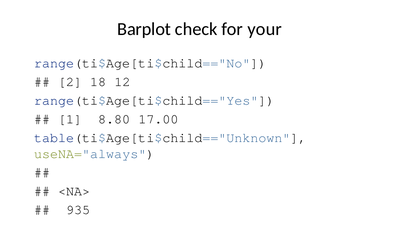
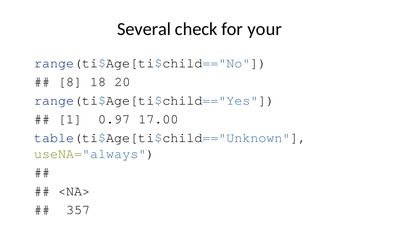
Barplot: Barplot -> Several
2: 2 -> 8
12: 12 -> 20
8.80: 8.80 -> 0.97
935: 935 -> 357
